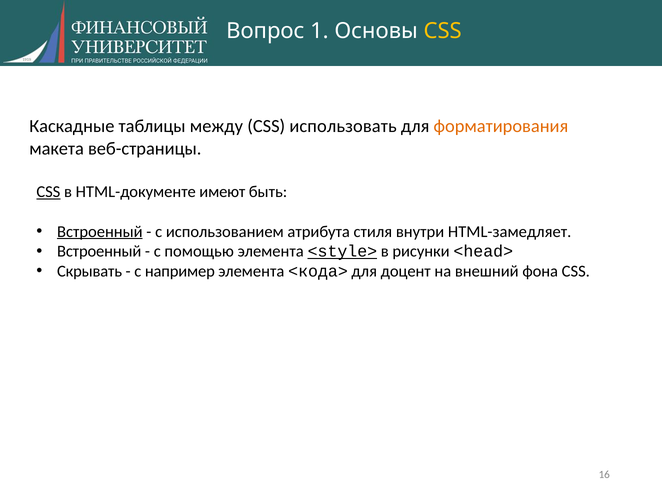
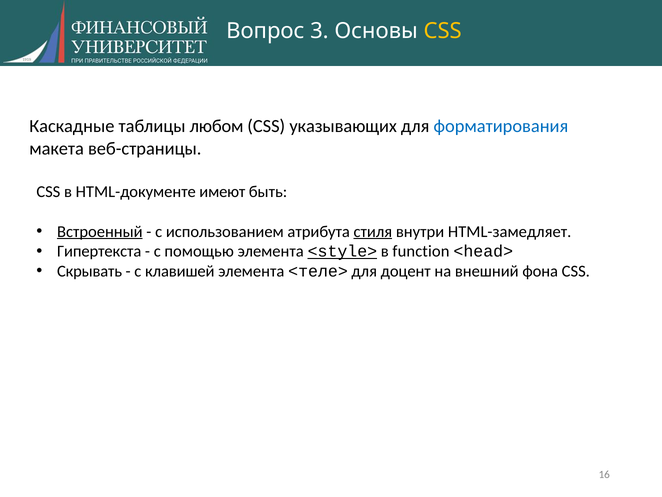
1: 1 -> 3
между: между -> любом
использовать: использовать -> указывающих
форматирования colour: orange -> blue
CSS at (48, 192) underline: present -> none
стиля underline: none -> present
Встроенный at (99, 251): Встроенный -> Гипертекста
рисунки: рисунки -> function
например: например -> клавишей
<кода>: <кода> -> <теле>
